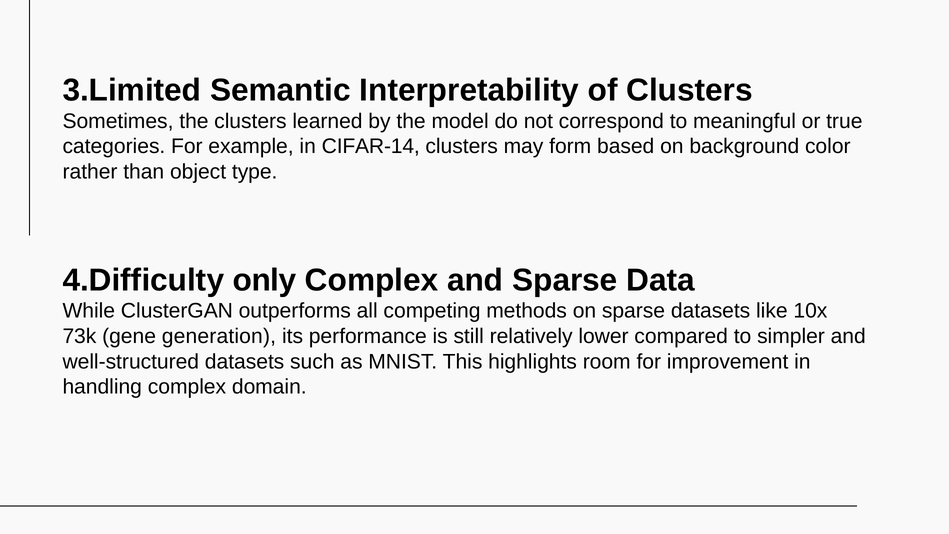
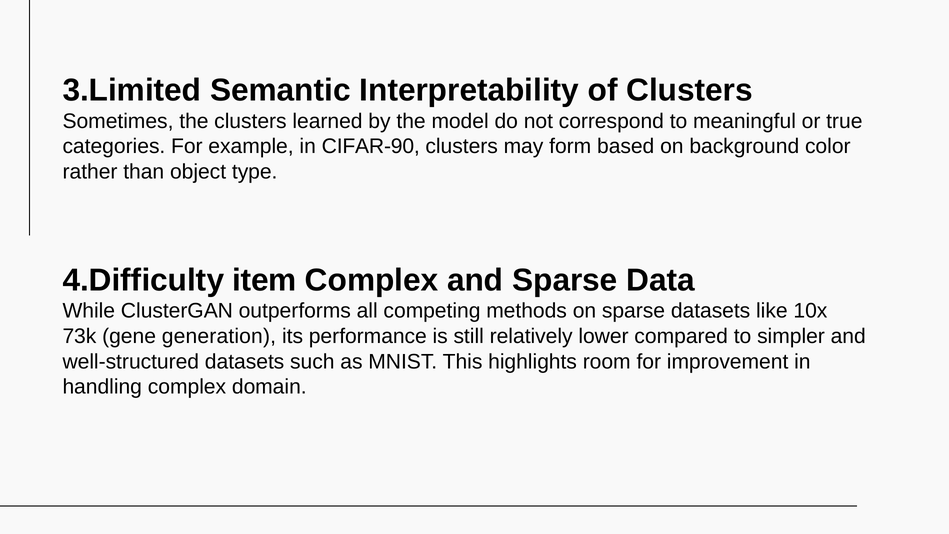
CIFAR-14: CIFAR-14 -> CIFAR-90
only: only -> item
